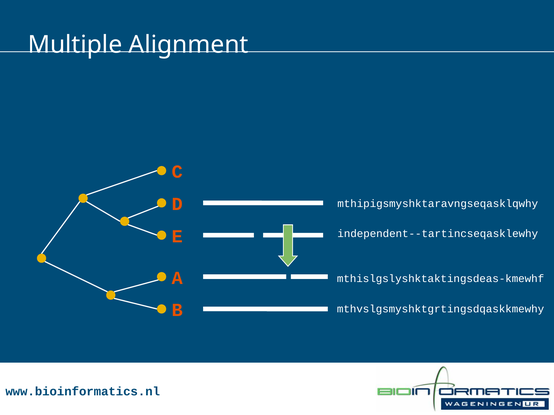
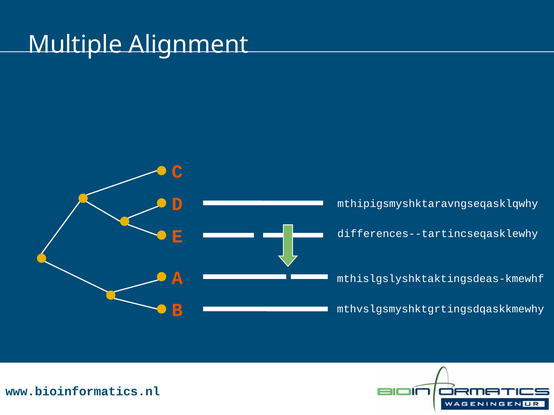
independent--tartincseqasklewhy: independent--tartincseqasklewhy -> differences--tartincseqasklewhy
